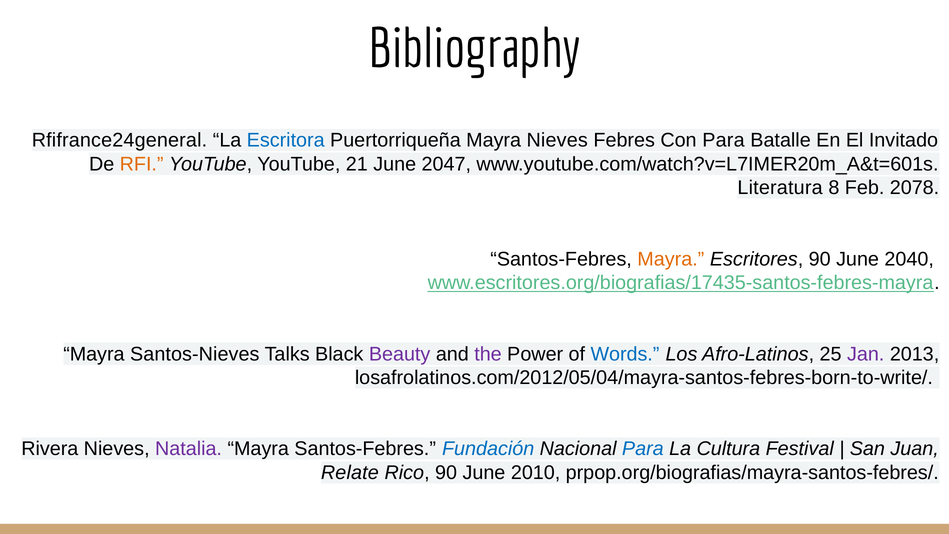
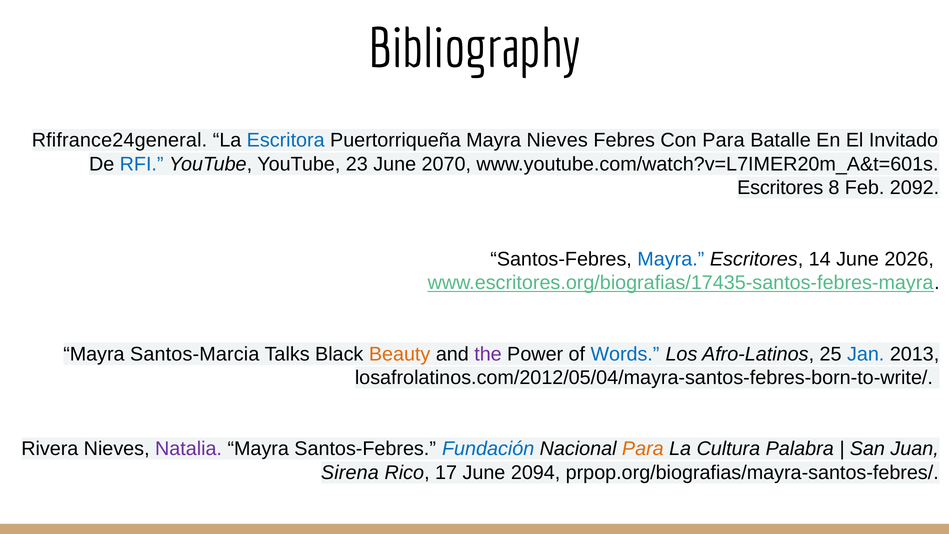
RFI colour: orange -> blue
21: 21 -> 23
2047: 2047 -> 2070
Literatura at (780, 188): Literatura -> Escritores
2078: 2078 -> 2092
Mayra at (671, 259) colour: orange -> blue
Escritores 90: 90 -> 14
2040: 2040 -> 2026
Santos-Nieves: Santos-Nieves -> Santos-Marcia
Beauty colour: purple -> orange
Jan colour: purple -> blue
Para at (643, 449) colour: blue -> orange
Festival: Festival -> Palabra
Relate: Relate -> Sirena
Rico 90: 90 -> 17
2010: 2010 -> 2094
